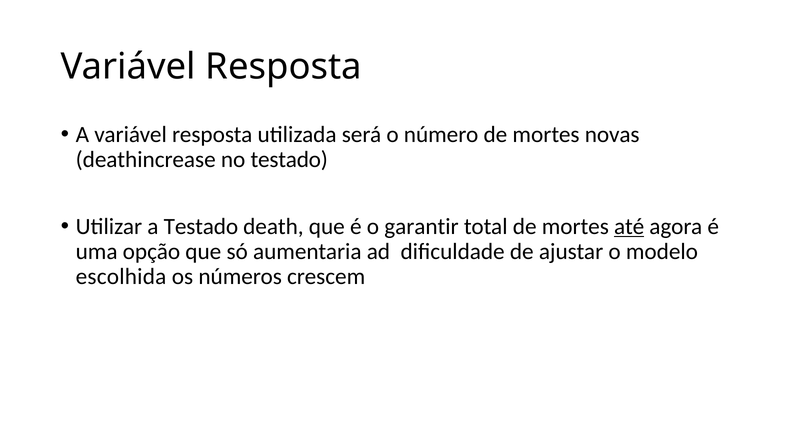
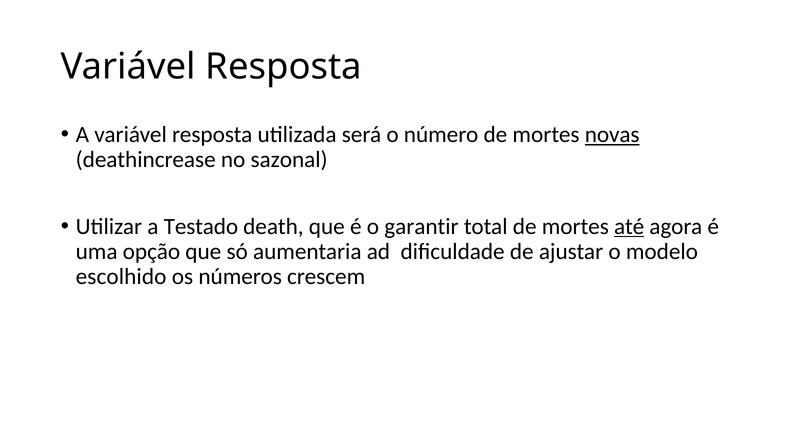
novas underline: none -> present
no testado: testado -> sazonal
escolhida: escolhida -> escolhido
